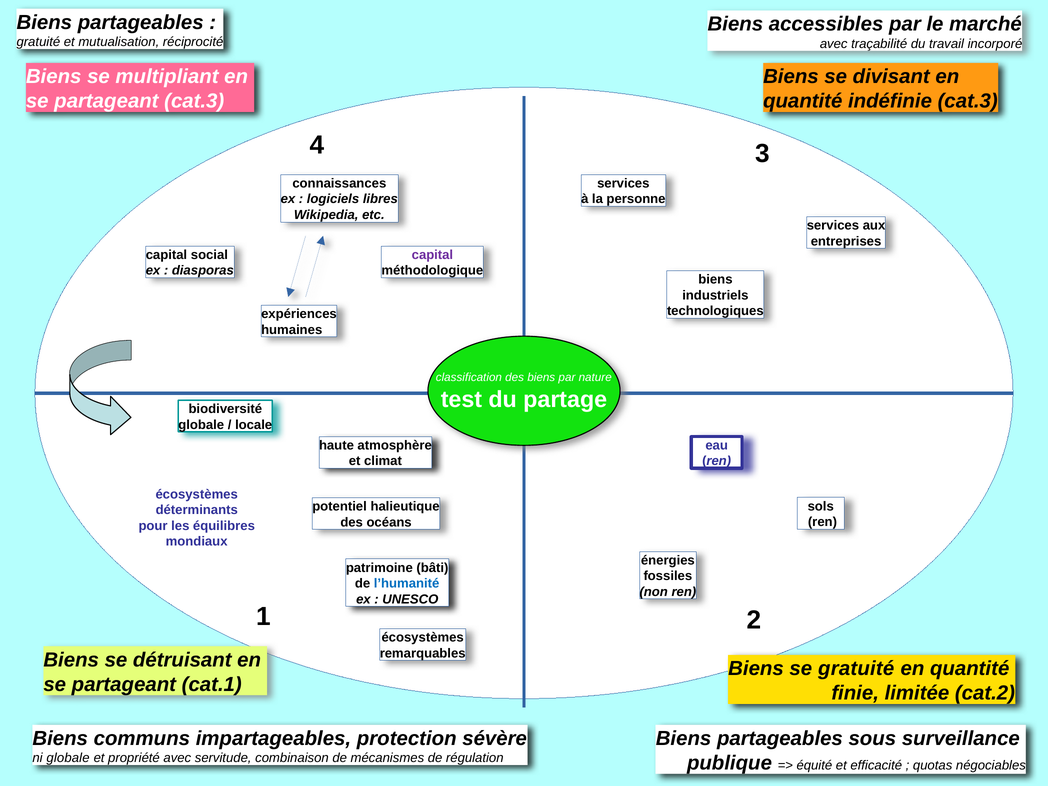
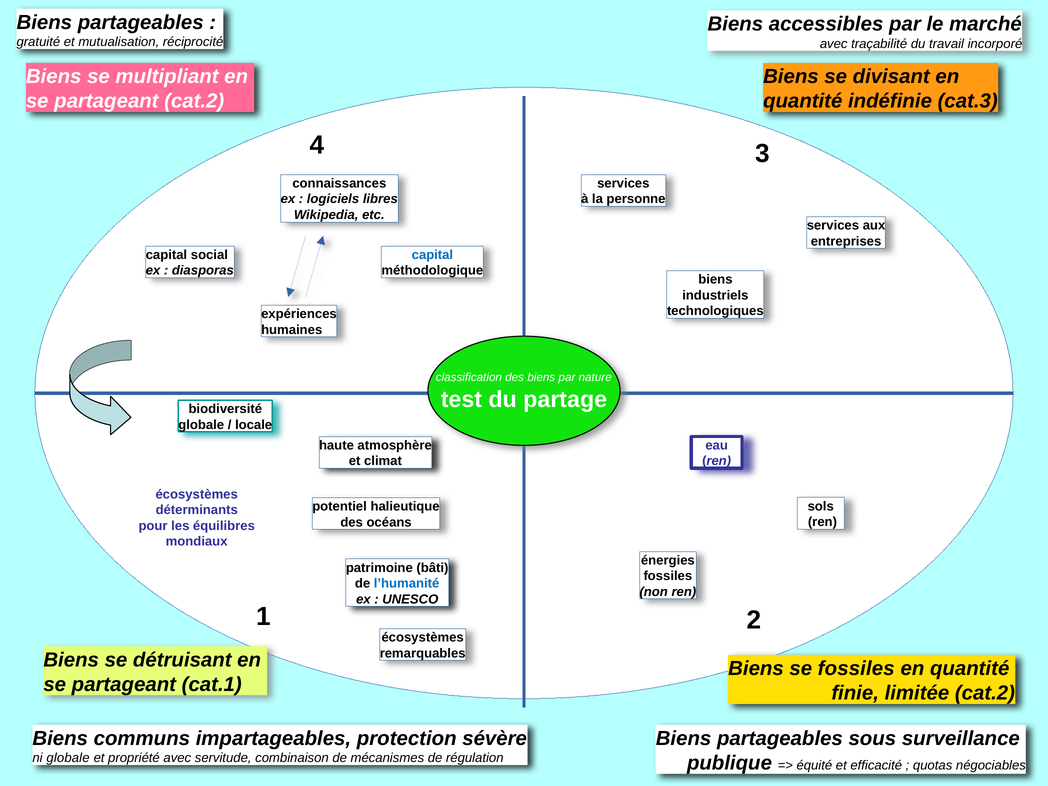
partageant cat.3: cat.3 -> cat.2
capital at (432, 255) colour: purple -> blue
se gratuité: gratuité -> fossiles
